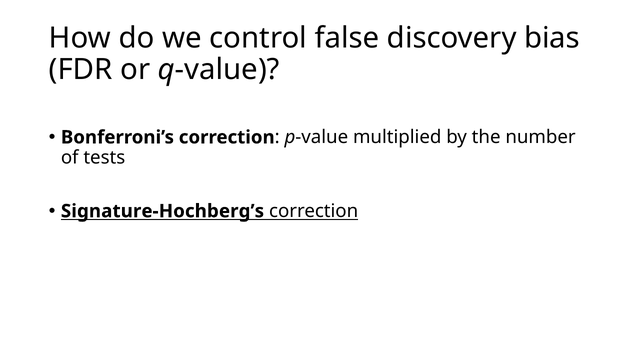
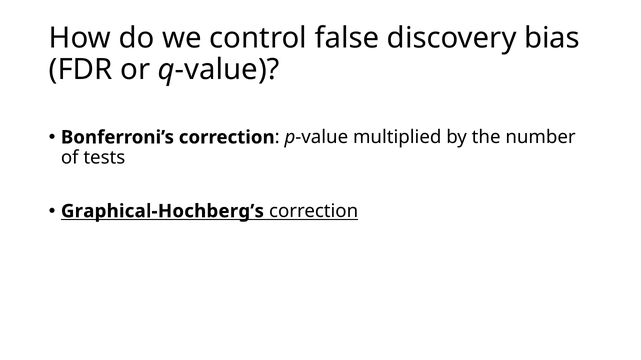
Signature-Hochberg’s: Signature-Hochberg’s -> Graphical-Hochberg’s
